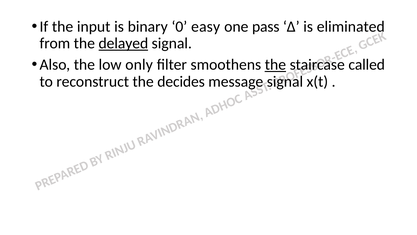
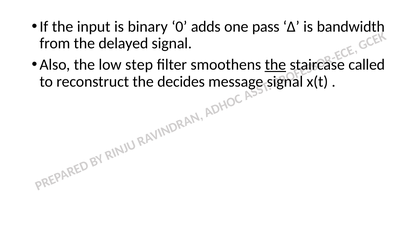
easy: easy -> adds
eliminated: eliminated -> bandwidth
delayed underline: present -> none
only: only -> step
